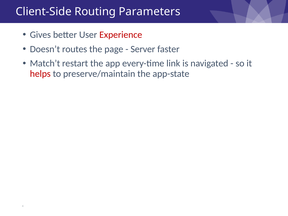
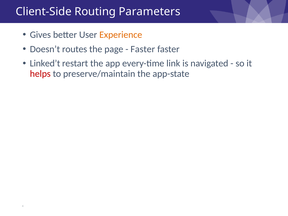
Experience colour: red -> orange
Server at (143, 49): Server -> Faster
Match’t: Match’t -> Linked’t
